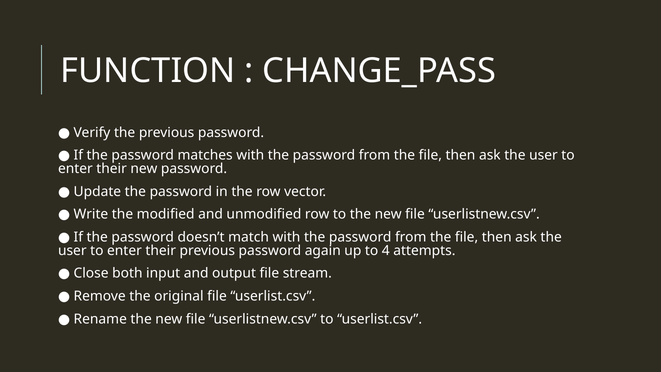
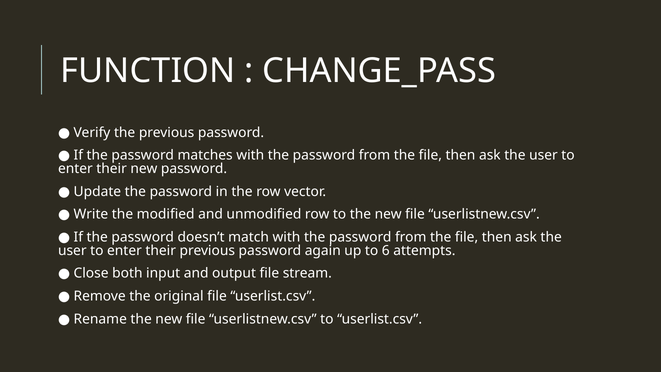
4: 4 -> 6
